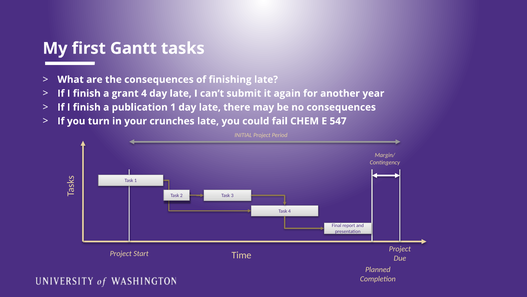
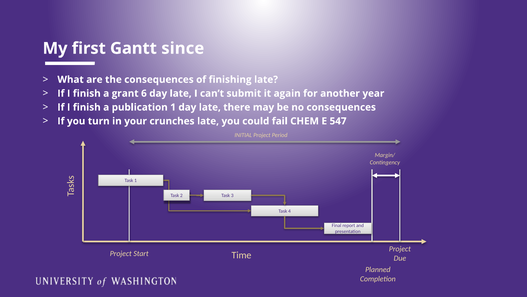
tasks: tasks -> since
grant 4: 4 -> 6
